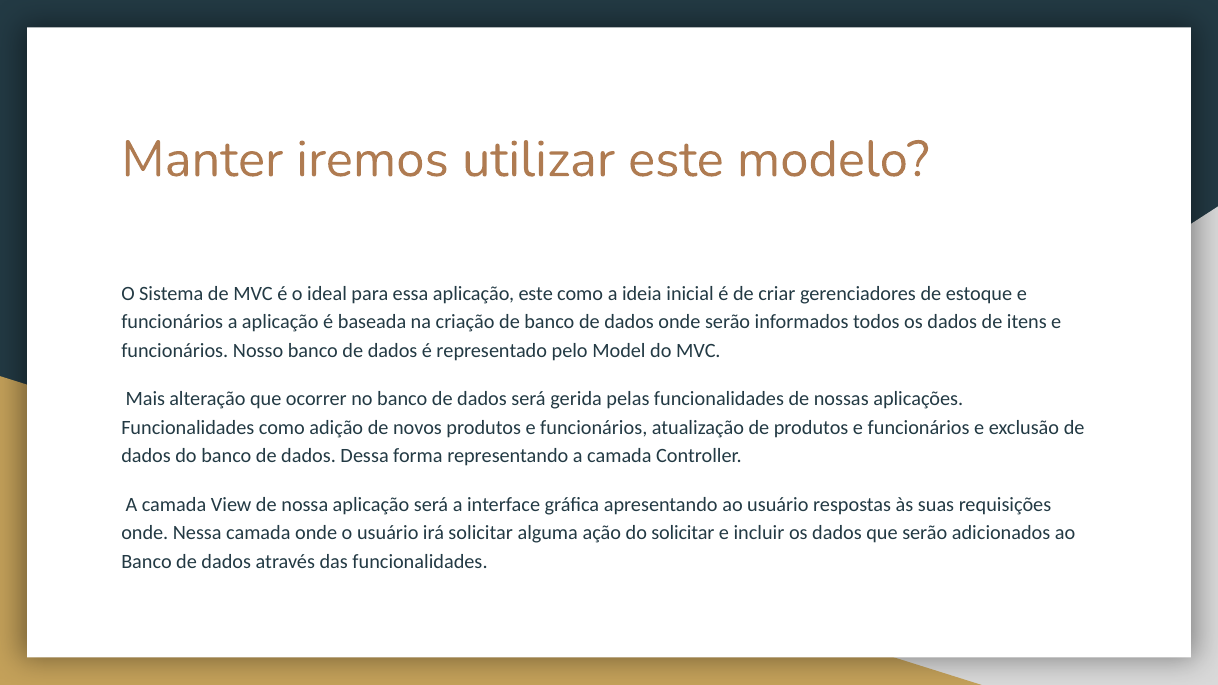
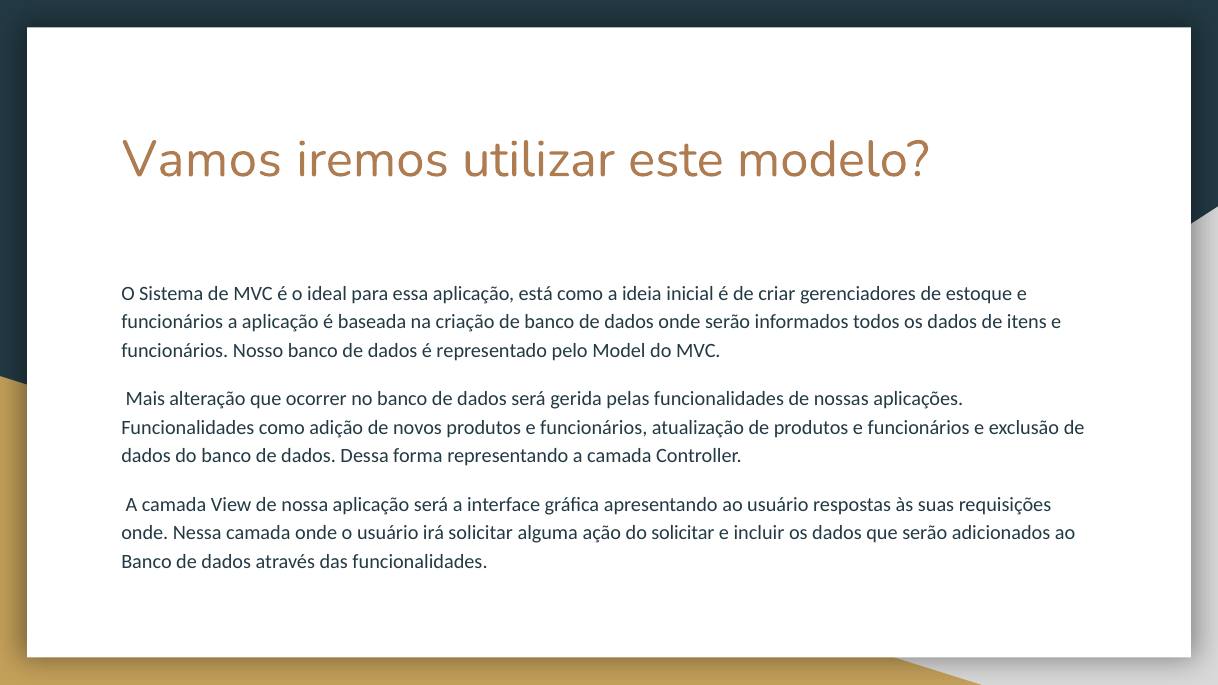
Manter: Manter -> Vamos
aplicação este: este -> está
